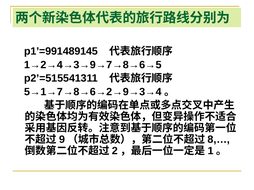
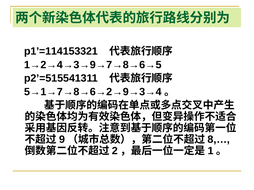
p1’=991489145: p1’=991489145 -> p1’=114153321
